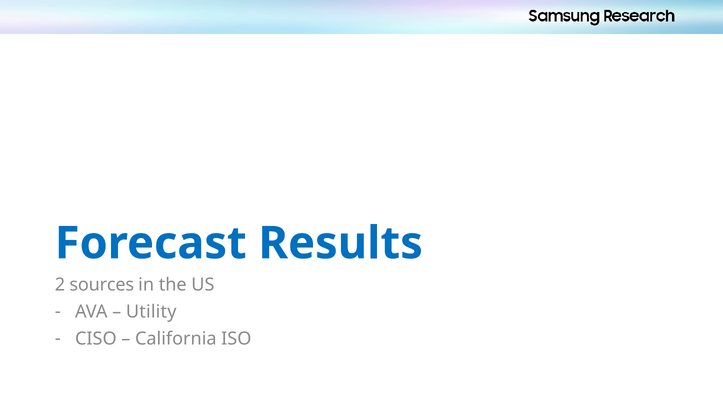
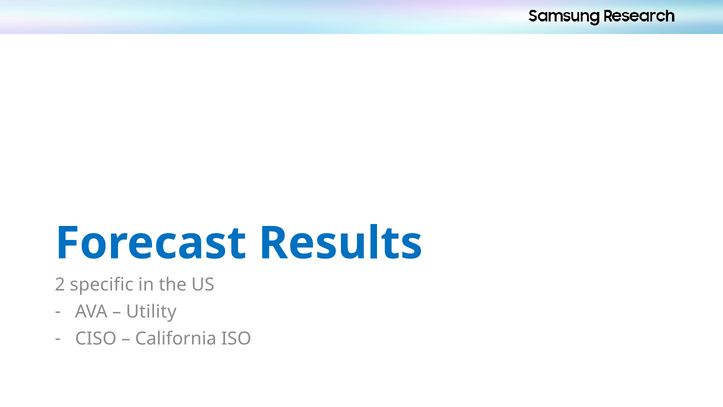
sources: sources -> specific
